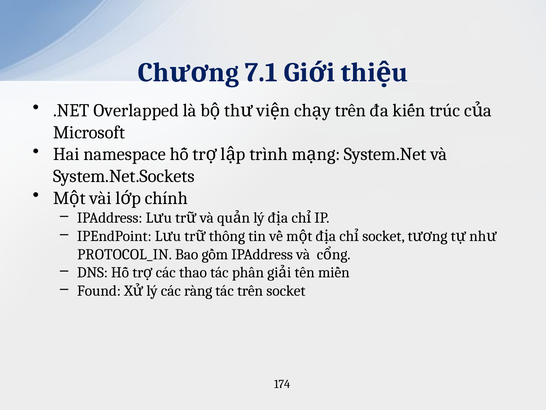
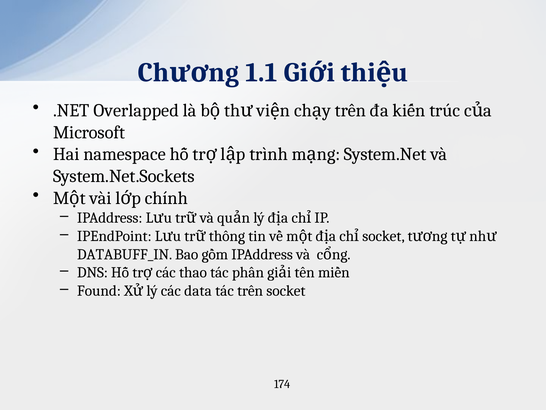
7.1: 7.1 -> 1.1
PROTOCOL_IN: PROTOCOL_IN -> DATABUFF_IN
ràng: ràng -> data
